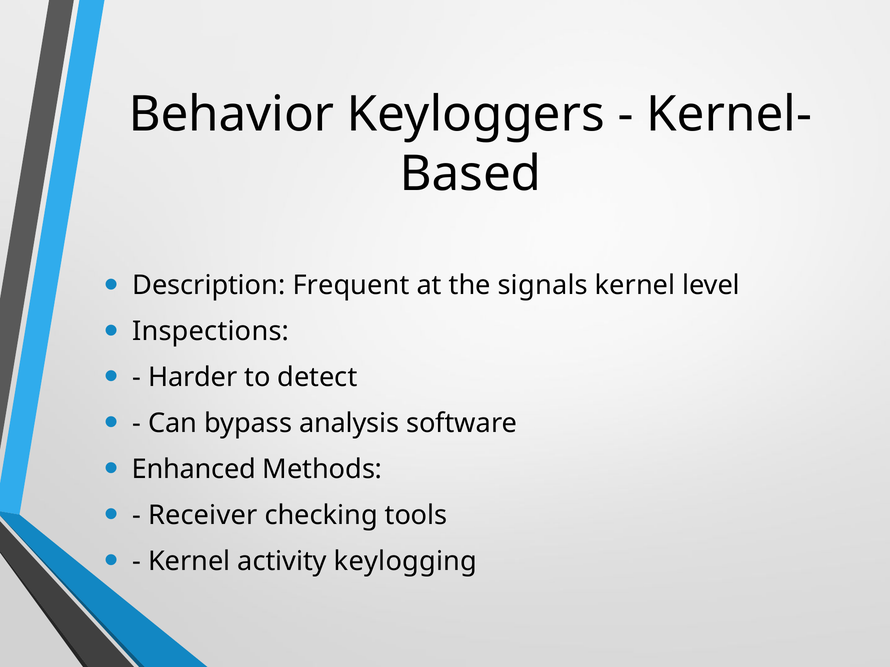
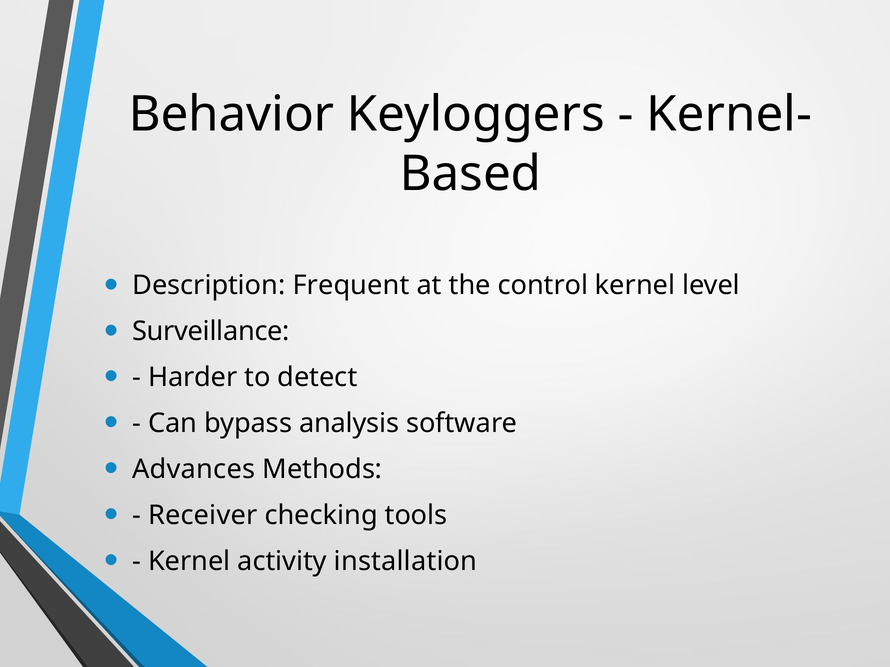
signals: signals -> control
Inspections: Inspections -> Surveillance
Enhanced: Enhanced -> Advances
keylogging: keylogging -> installation
